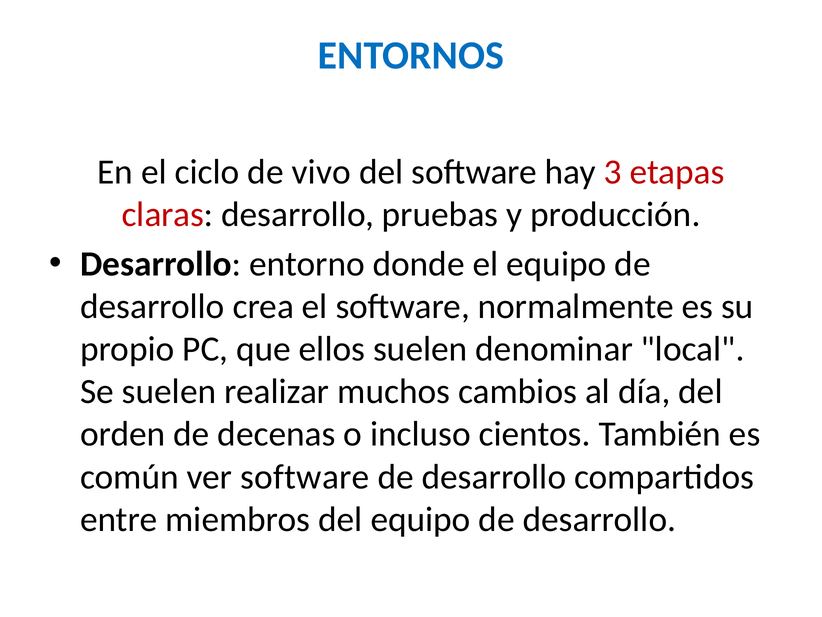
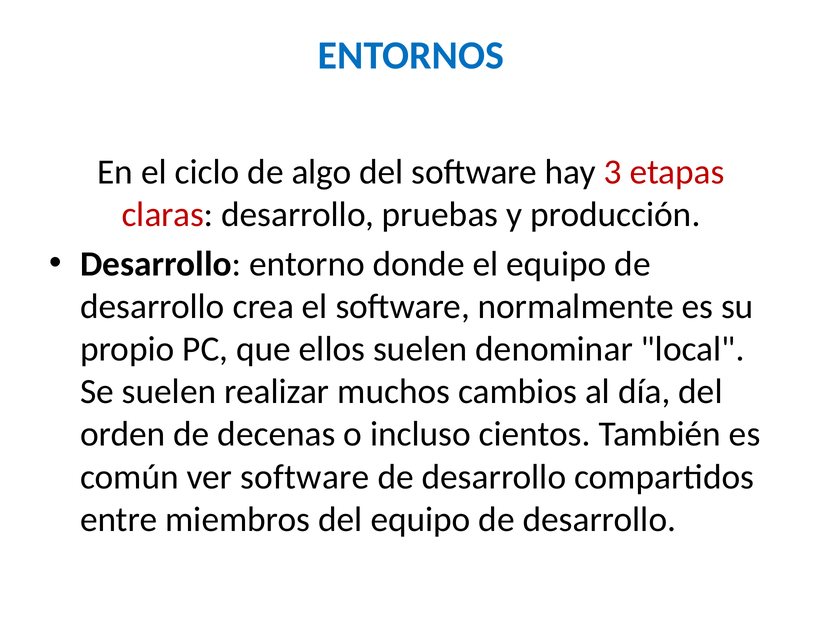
vivo: vivo -> algo
